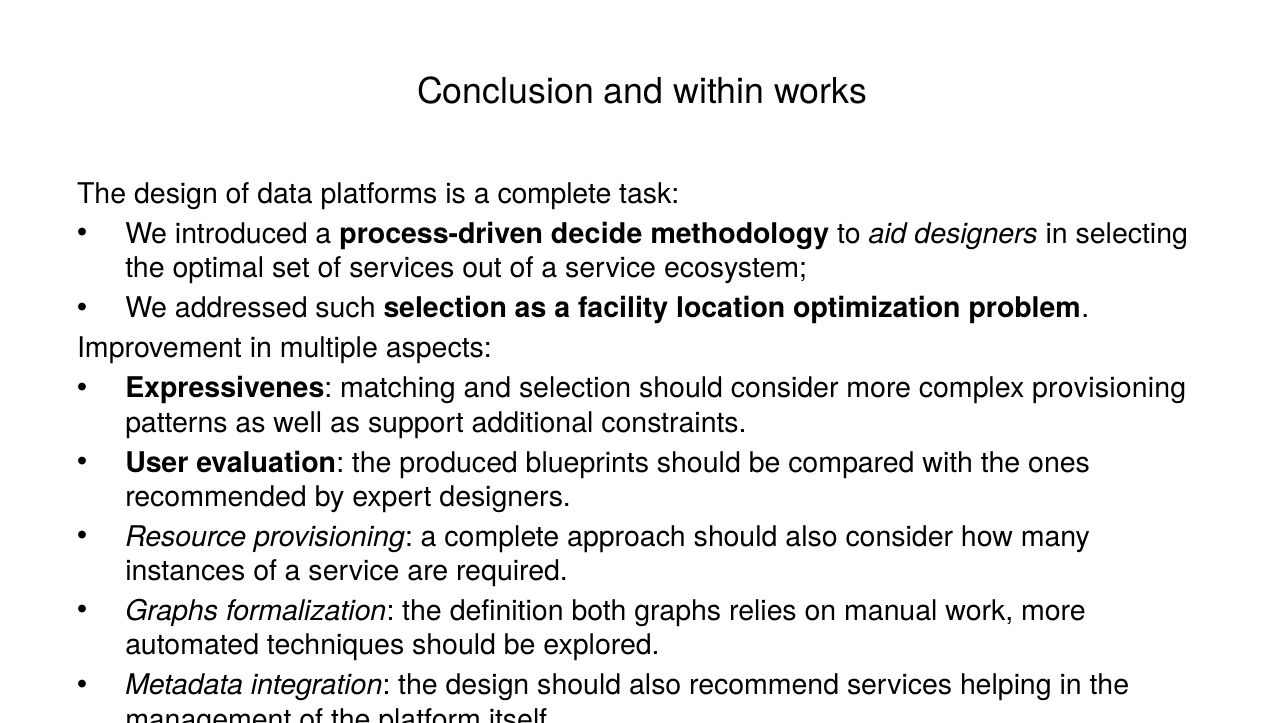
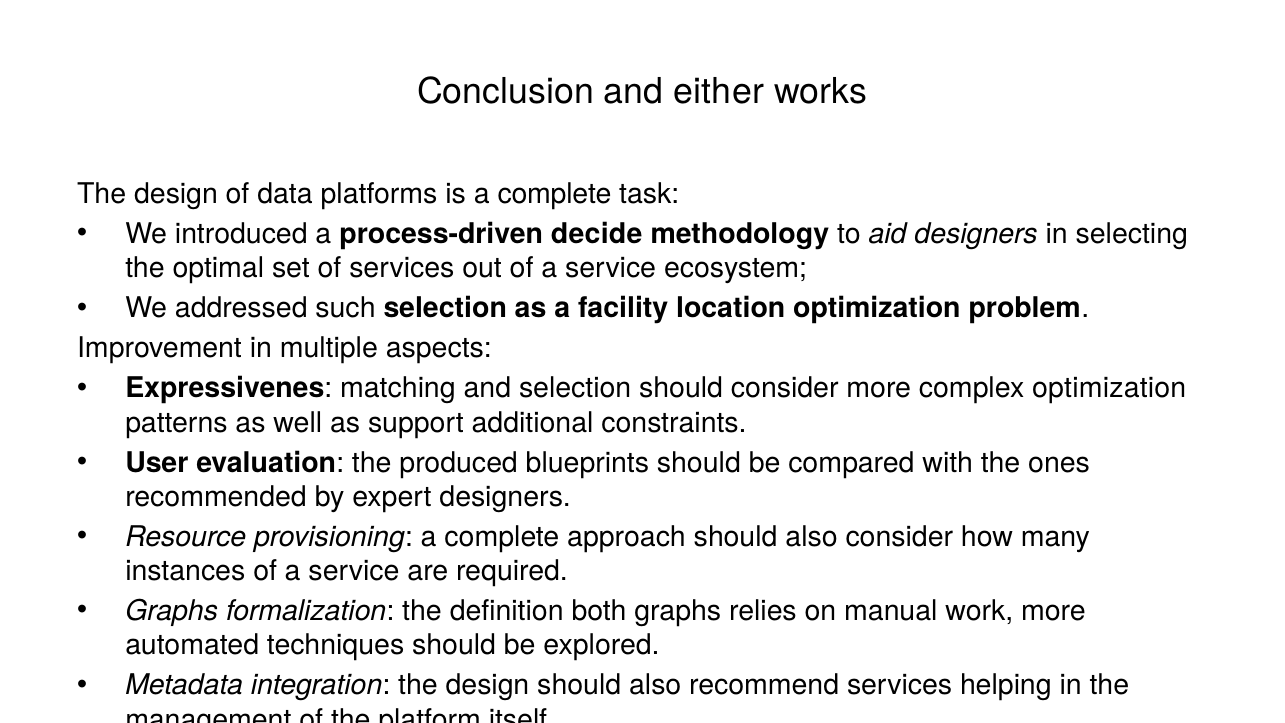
within: within -> either
complex provisioning: provisioning -> optimization
